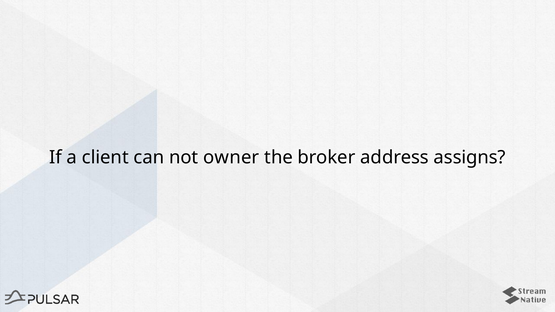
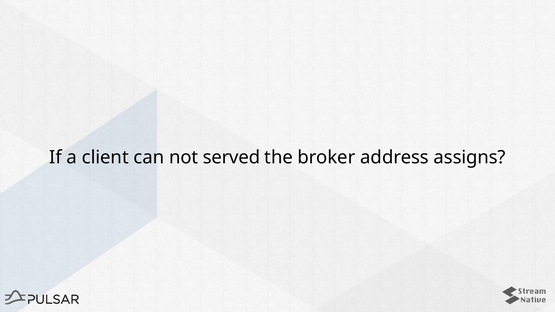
owner: owner -> served
